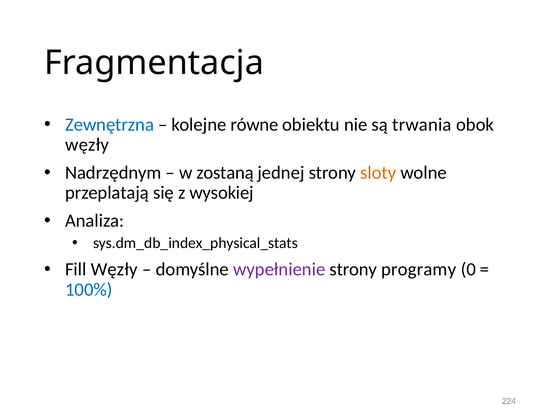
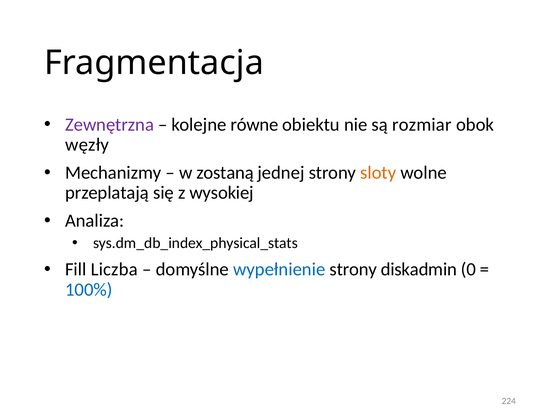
Zewnętrzna colour: blue -> purple
trwania: trwania -> rozmiar
Nadrzędnym: Nadrzędnym -> Mechanizmy
Fill Węzły: Węzły -> Liczba
wypełnienie colour: purple -> blue
programy: programy -> diskadmin
